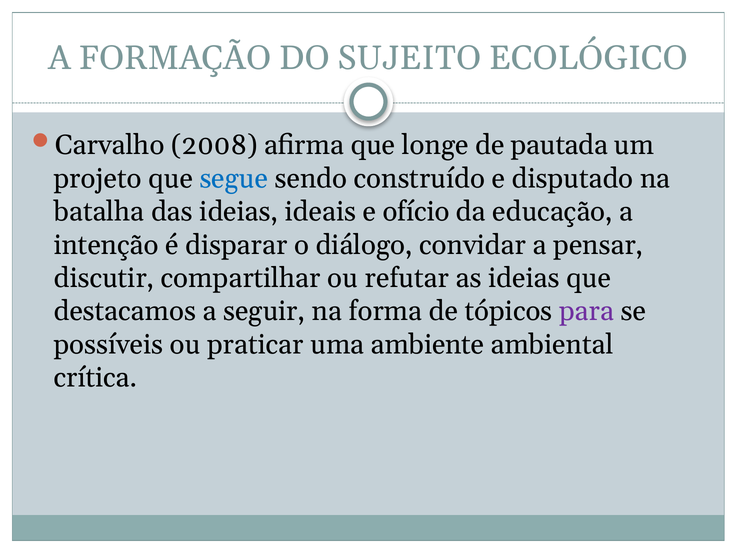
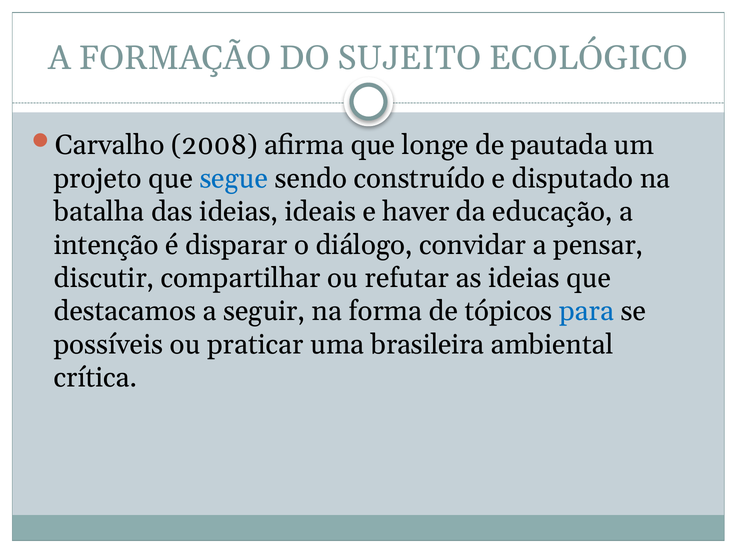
ofício: ofício -> haver
para colour: purple -> blue
ambiente: ambiente -> brasileira
